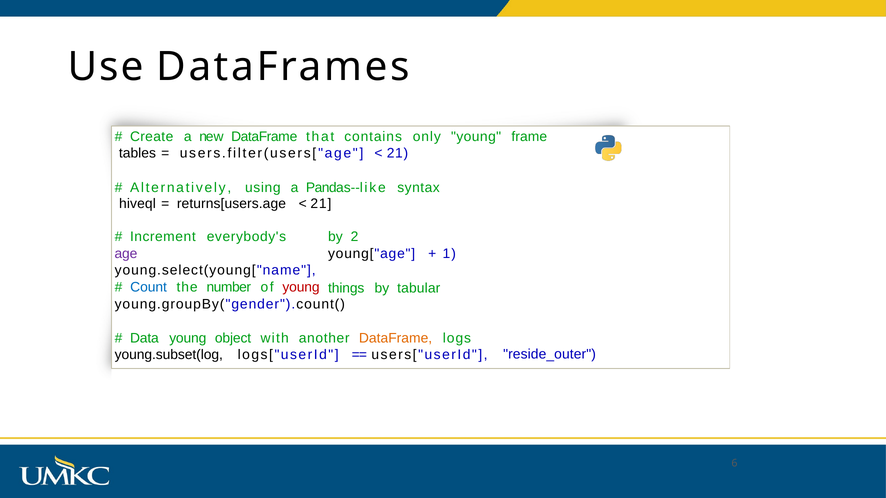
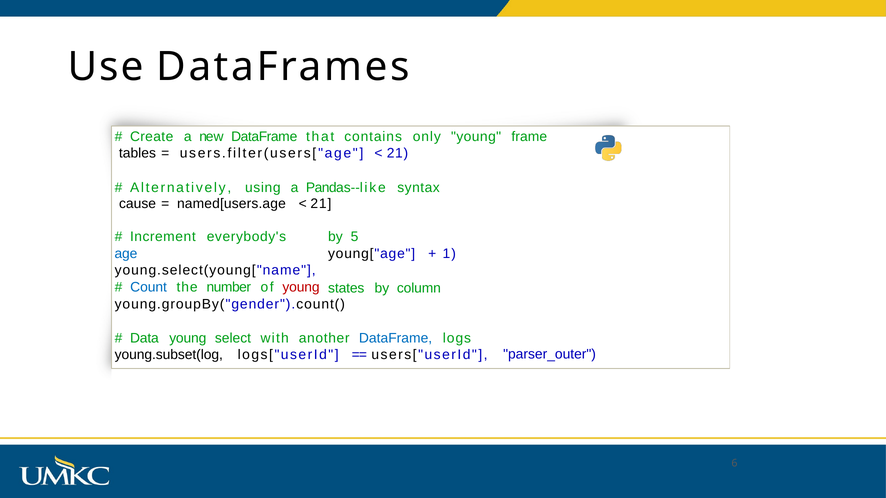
hiveql: hiveql -> cause
returns[users.age: returns[users.age -> named[users.age
2: 2 -> 5
age colour: purple -> blue
things: things -> states
tabular: tabular -> column
object: object -> select
DataFrame at (396, 338) colour: orange -> blue
reside_outer: reside_outer -> parser_outer
